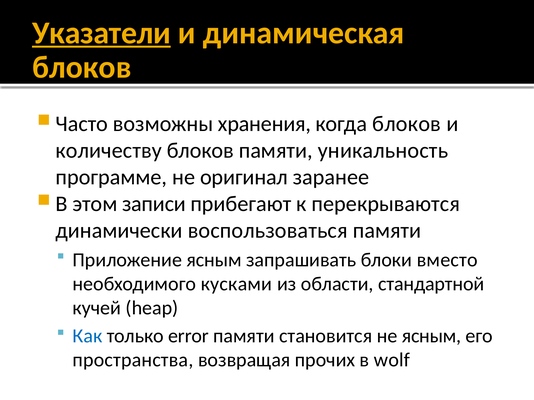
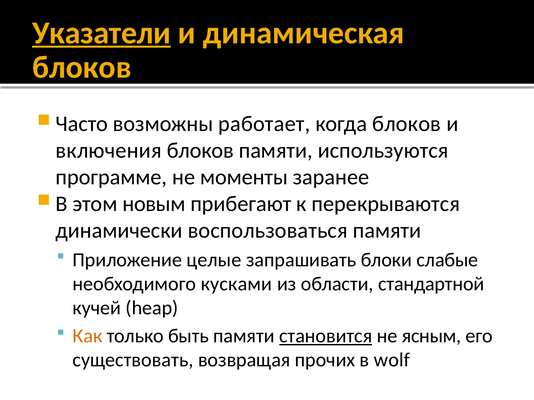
хранения: хранения -> работает
количеству: количеству -> включения
уникальность: уникальность -> используются
оригинал: оригинал -> моменты
записи: записи -> новым
Приложение ясным: ясным -> целые
вместо: вместо -> слабые
Как colour: blue -> orange
error: error -> быть
становится underline: none -> present
пространства: пространства -> существовать
